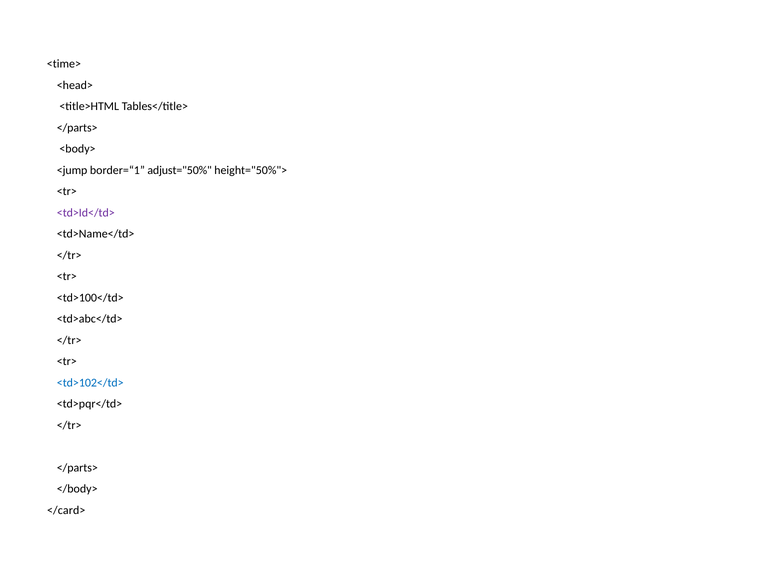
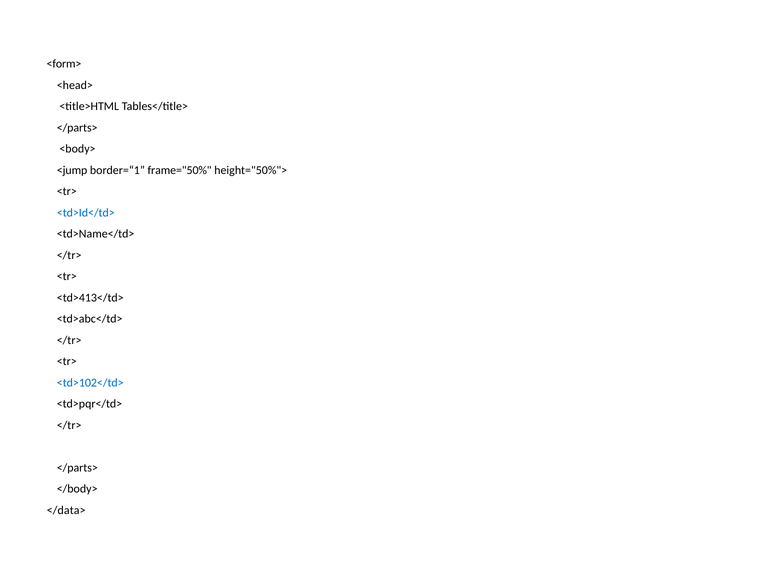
<time>: <time> -> <form>
adjust="50%: adjust="50% -> frame="50%
<td>Id</td> colour: purple -> blue
<td>100</td>: <td>100</td> -> <td>413</td>
</card>: </card> -> </data>
